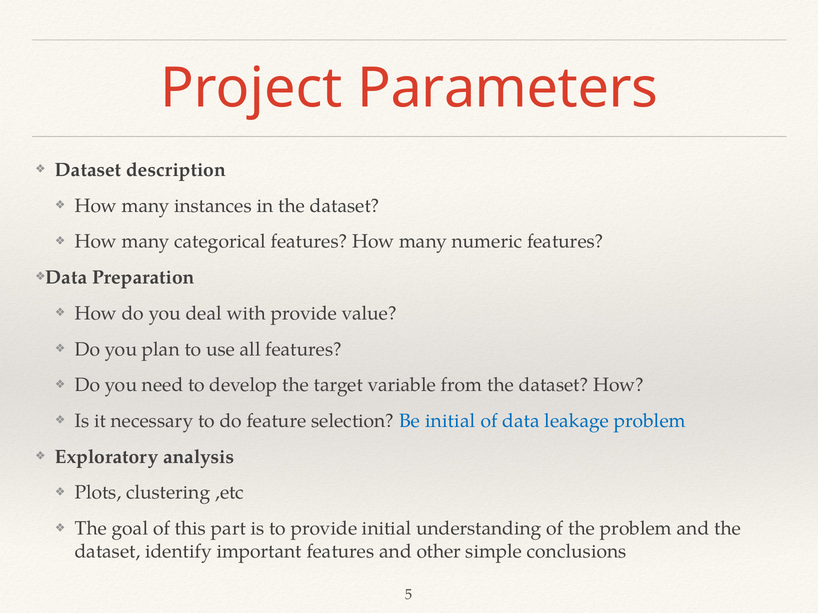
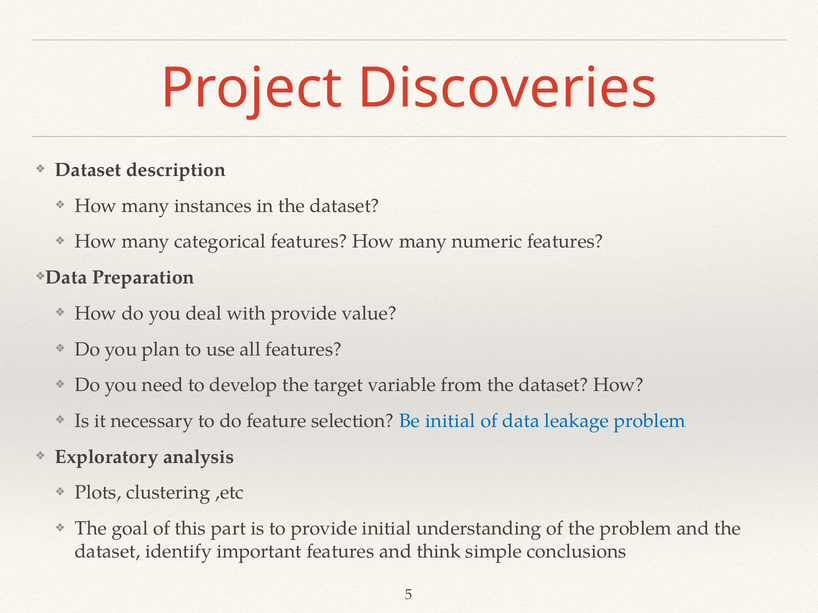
Parameters: Parameters -> Discoveries
other: other -> think
